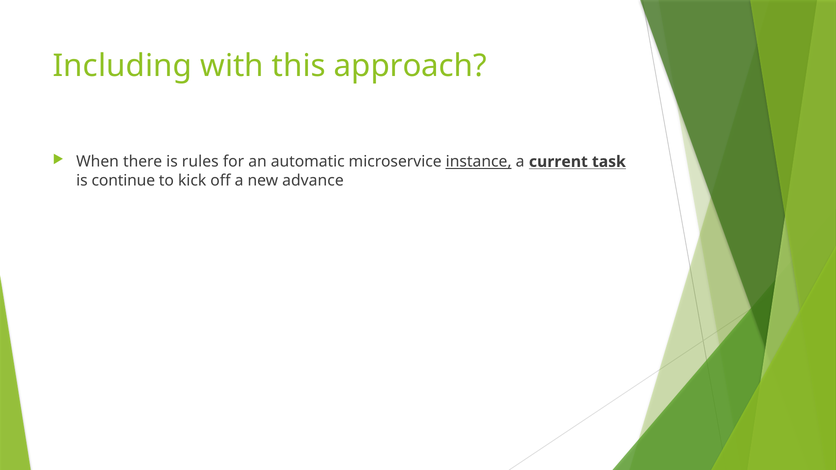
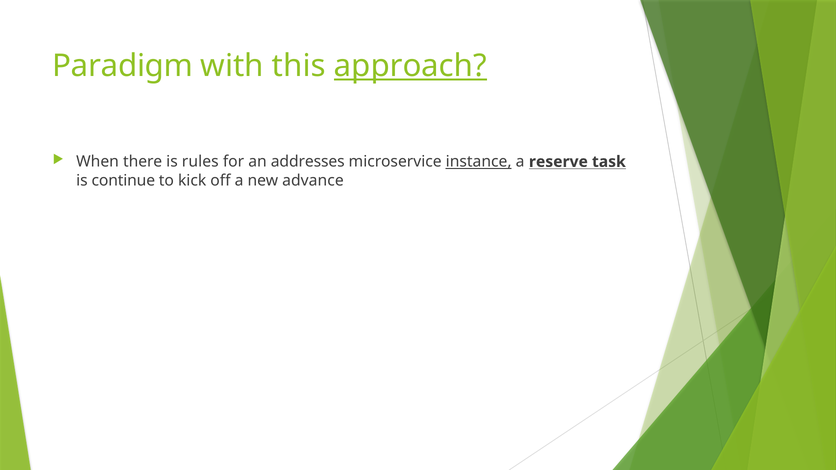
Including: Including -> Paradigm
approach underline: none -> present
automatic: automatic -> addresses
current: current -> reserve
